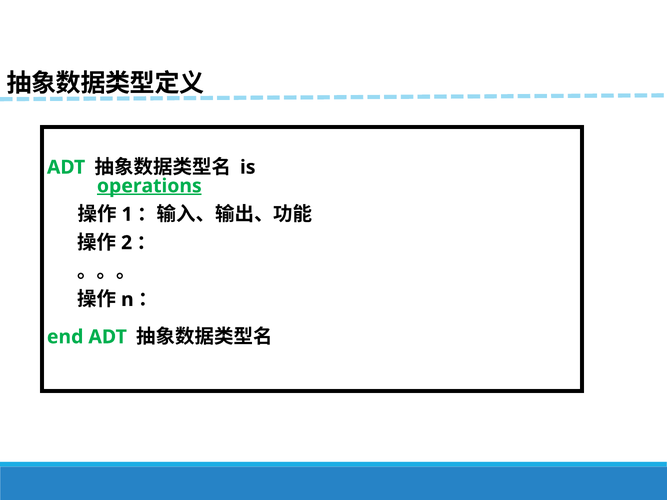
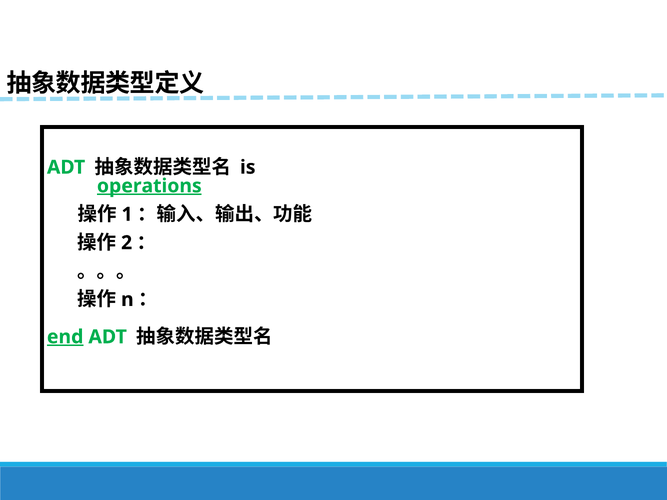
end underline: none -> present
